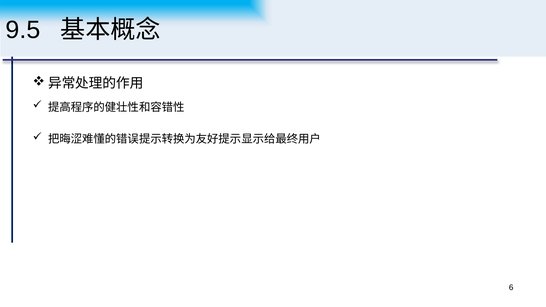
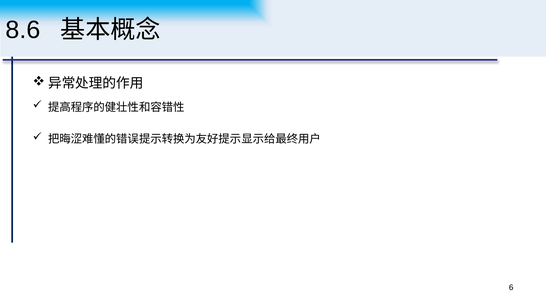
9.5: 9.5 -> 8.6
